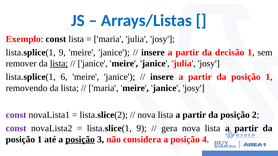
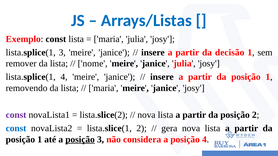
lista.splice(1 9: 9 -> 3
lista at (59, 64) underline: present -> none
janice at (93, 64): janice -> nome
lista.splice(1 6: 6 -> 4
const at (16, 129) colour: purple -> blue
lista.slice(1 9: 9 -> 2
